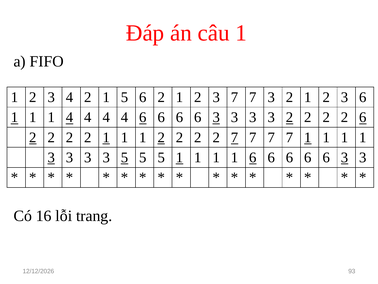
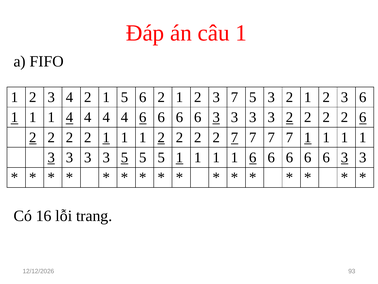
3 7 7: 7 -> 5
